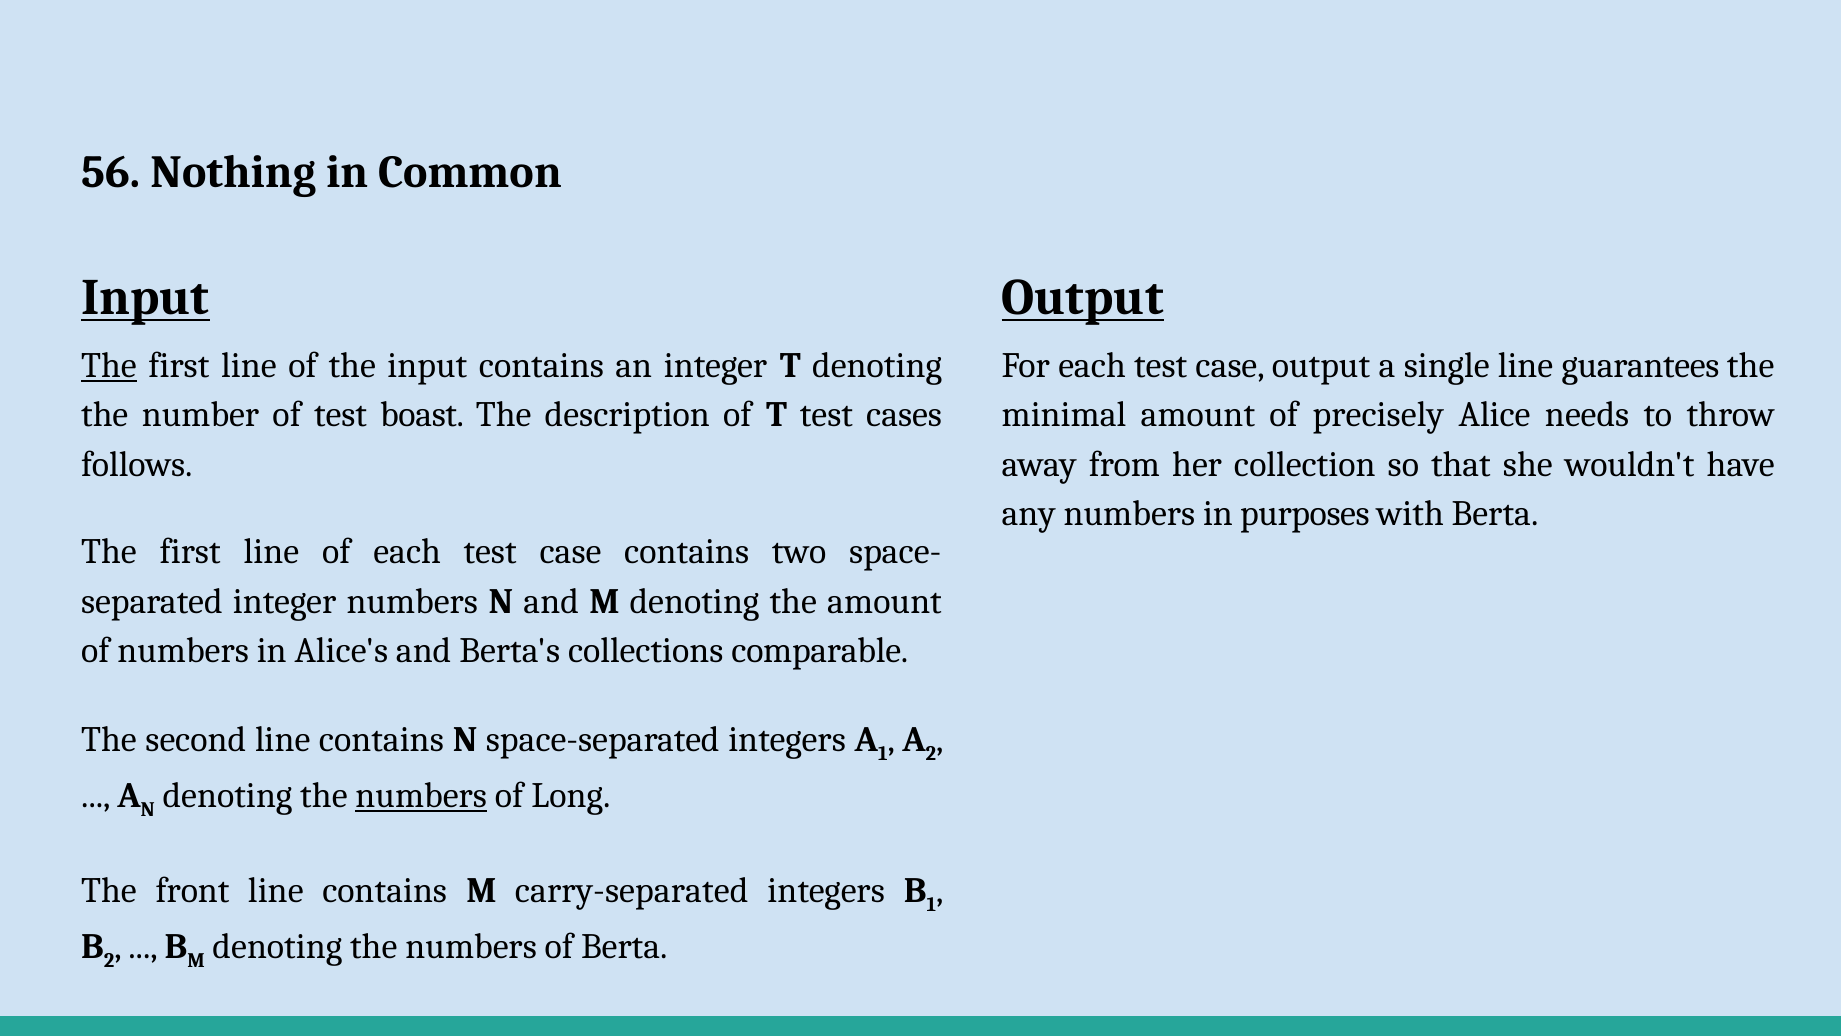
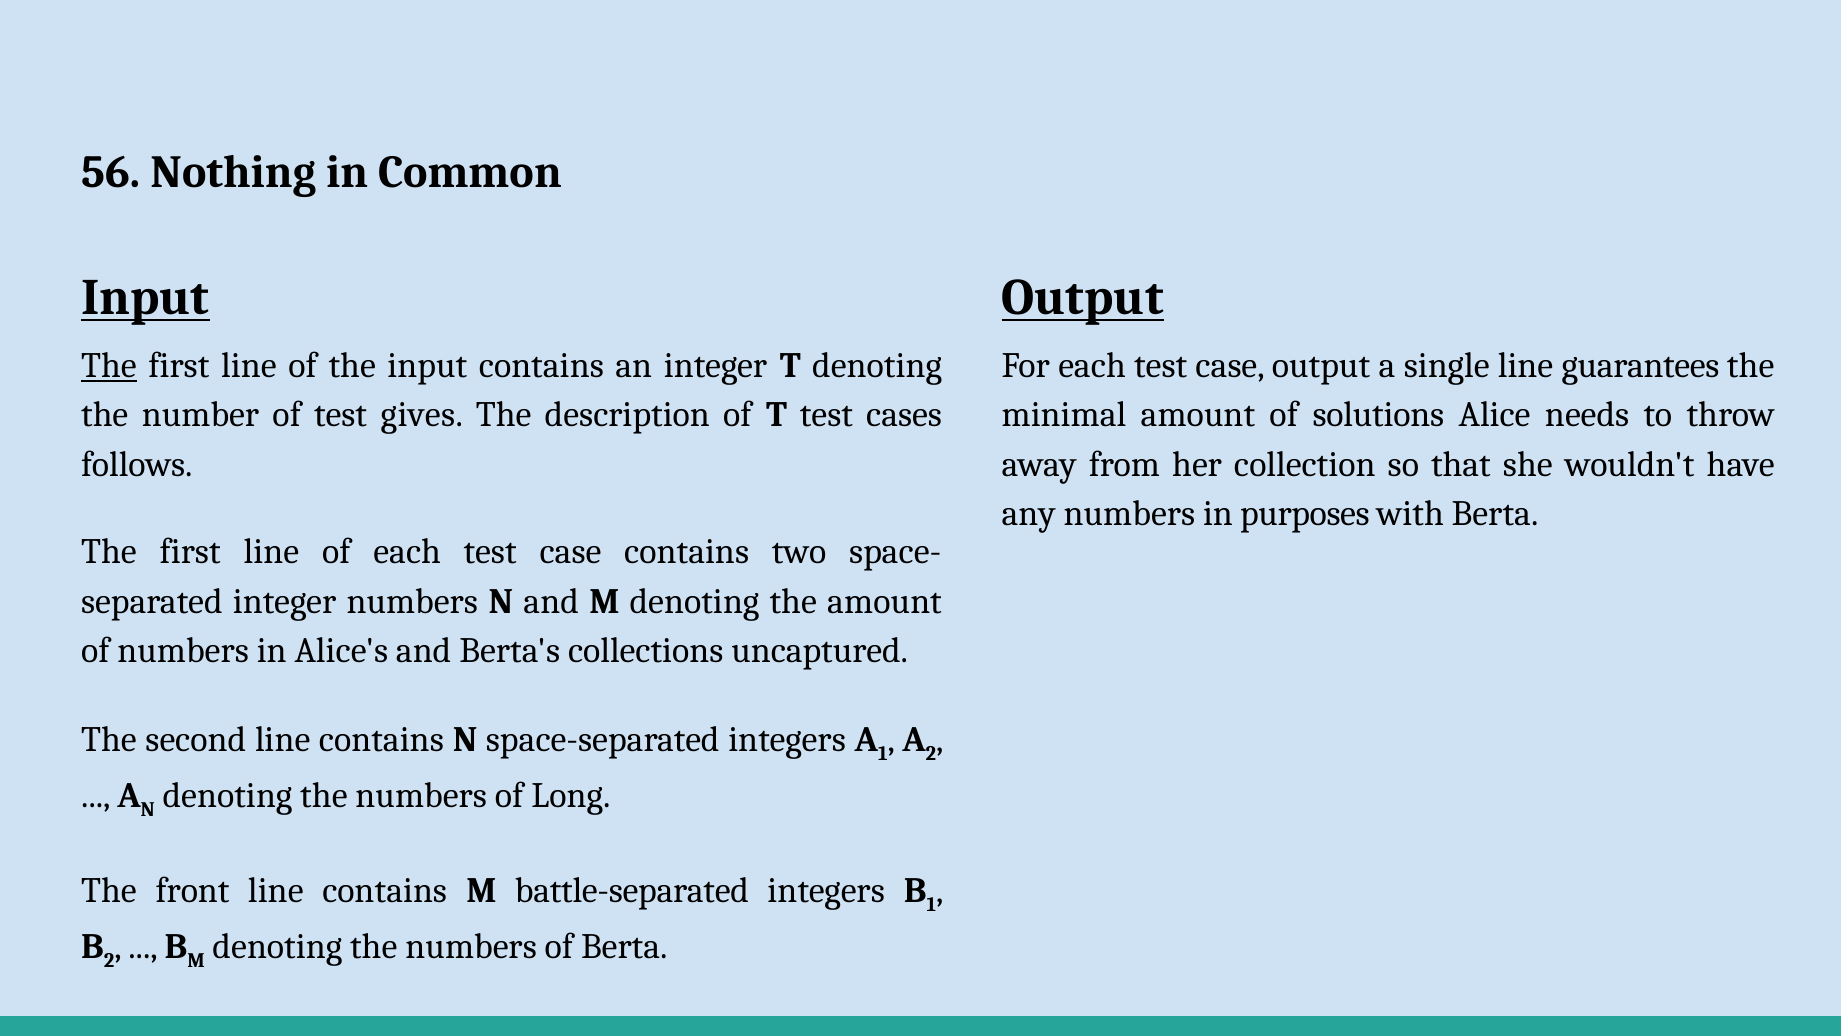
boast: boast -> gives
precisely: precisely -> solutions
comparable: comparable -> uncaptured
numbers at (421, 795) underline: present -> none
carry-separated: carry-separated -> battle-separated
